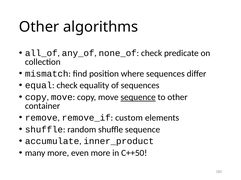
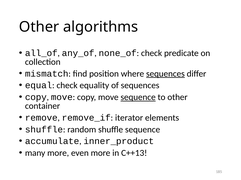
sequences at (165, 74) underline: none -> present
custom: custom -> iterator
C++50: C++50 -> C++13
